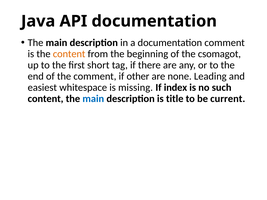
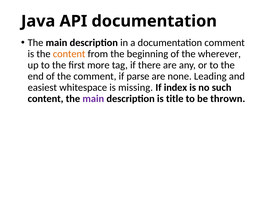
csomagot: csomagot -> wherever
short: short -> more
other: other -> parse
main at (93, 99) colour: blue -> purple
current: current -> thrown
